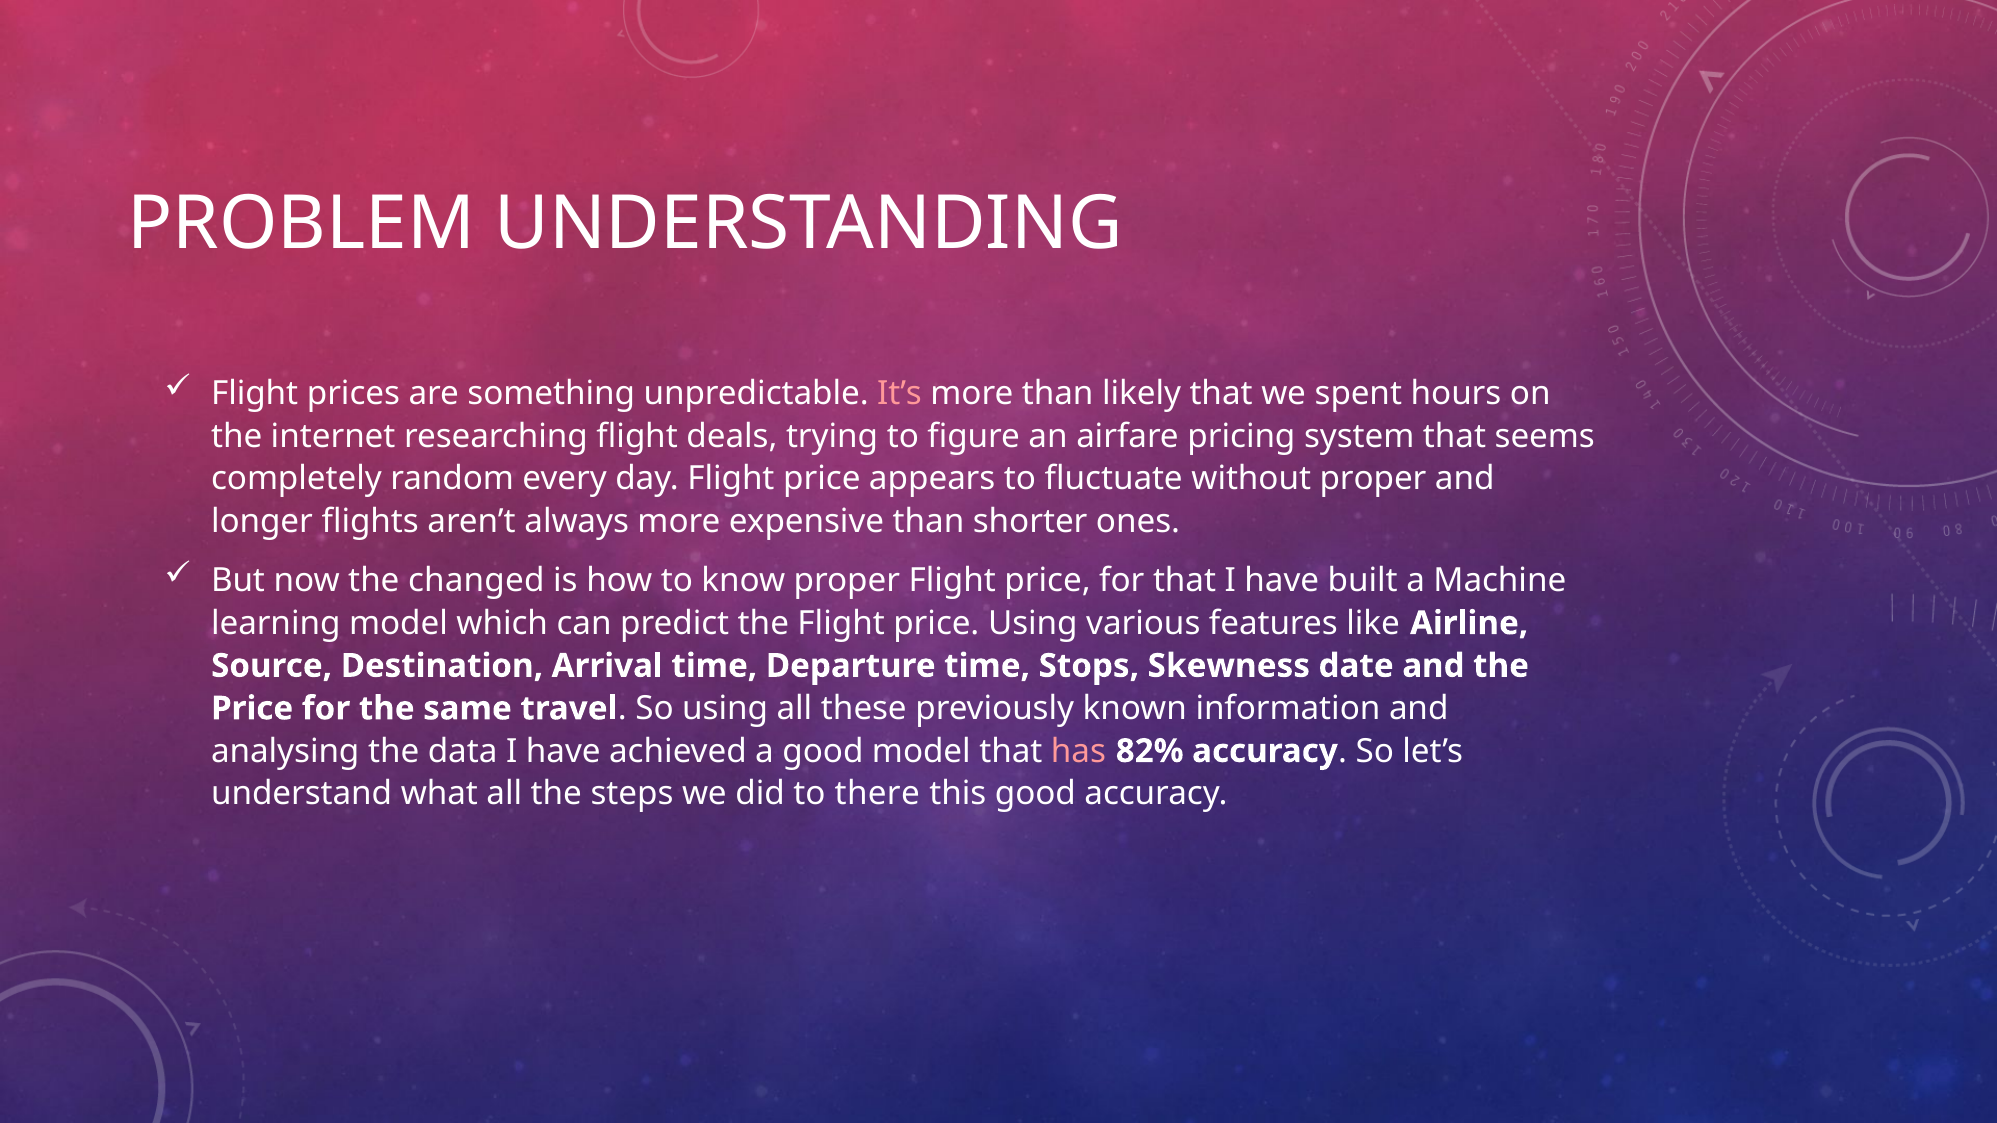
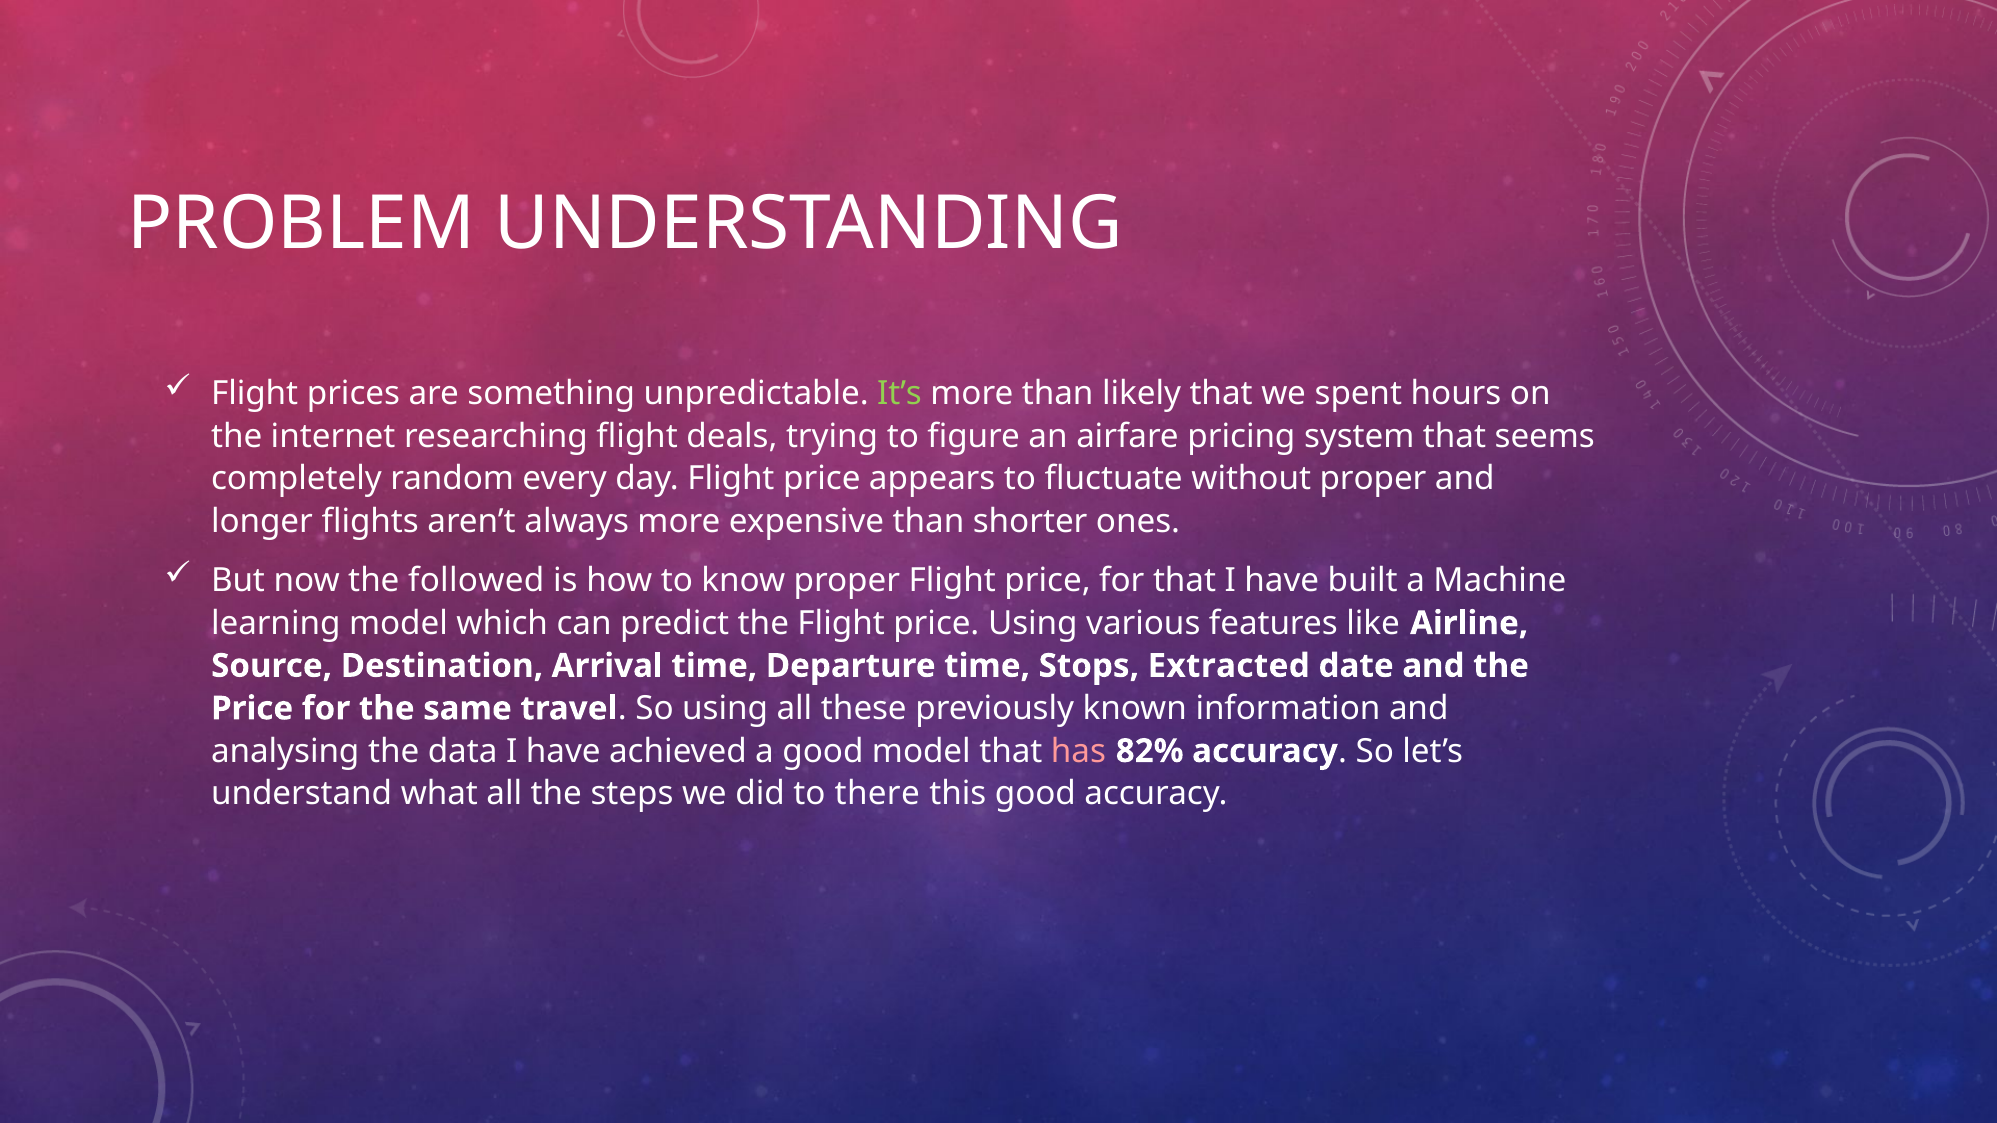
It’s colour: pink -> light green
changed: changed -> followed
Skewness: Skewness -> Extracted
